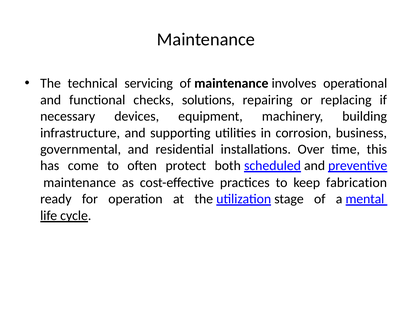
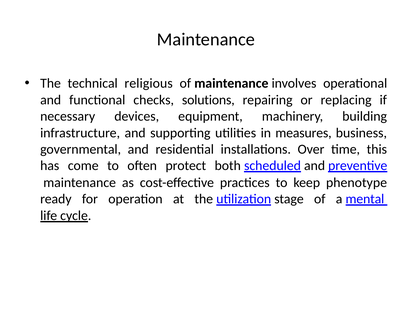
servicing: servicing -> religious
corrosion: corrosion -> measures
fabrication: fabrication -> phenotype
